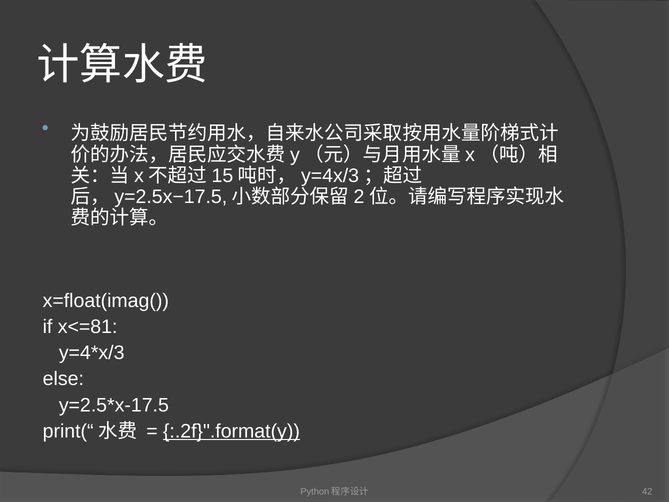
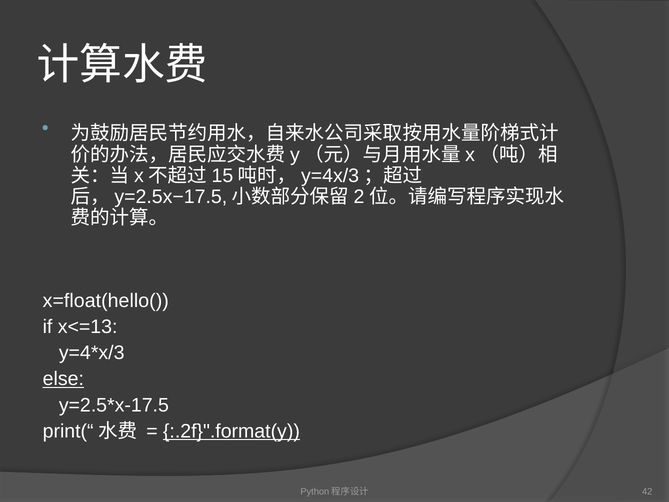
x=float(imag(: x=float(imag( -> x=float(hello(
x<=81: x<=81 -> x<=13
else underline: none -> present
